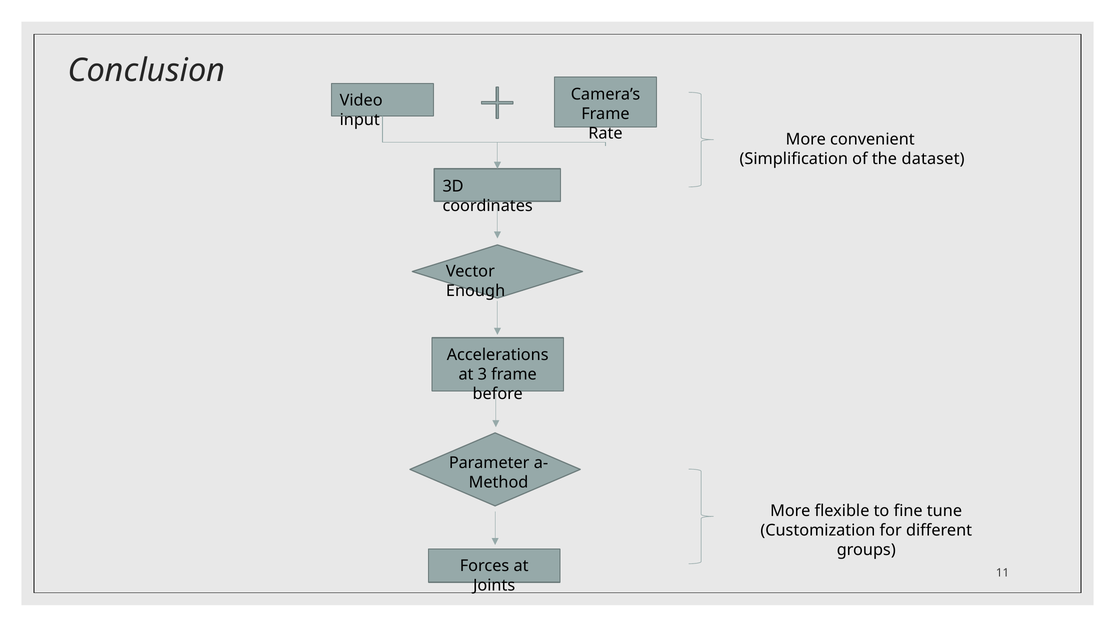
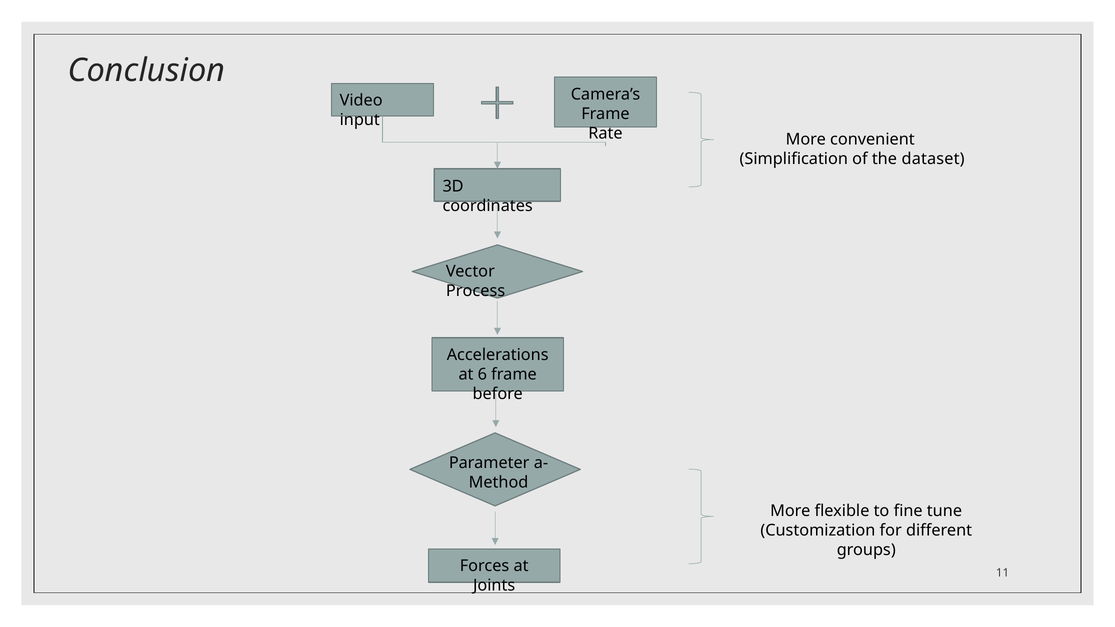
Enough: Enough -> Process
3: 3 -> 6
